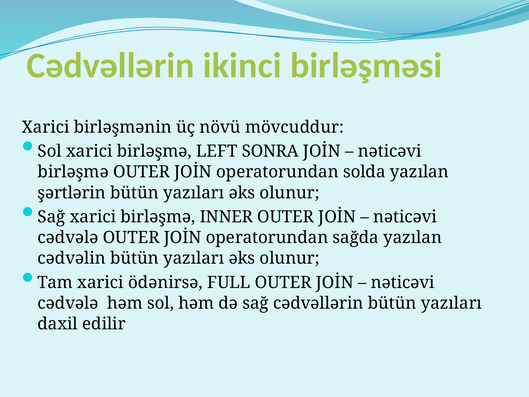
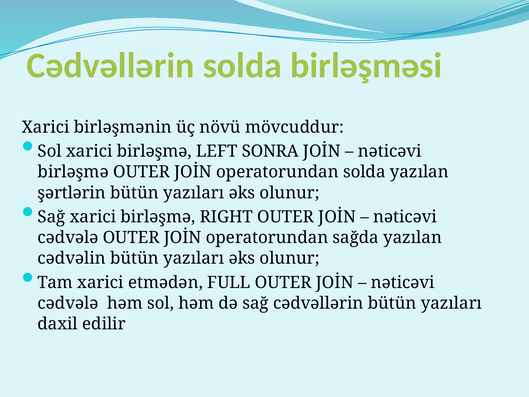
Cədvəllərin ikinci: ikinci -> solda
INNER: INNER -> RIGHT
ödənirsə: ödənirsə -> etmədən
